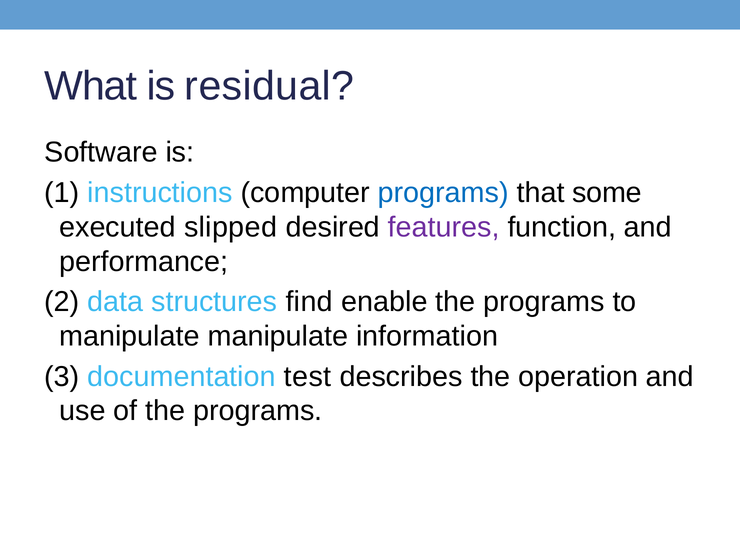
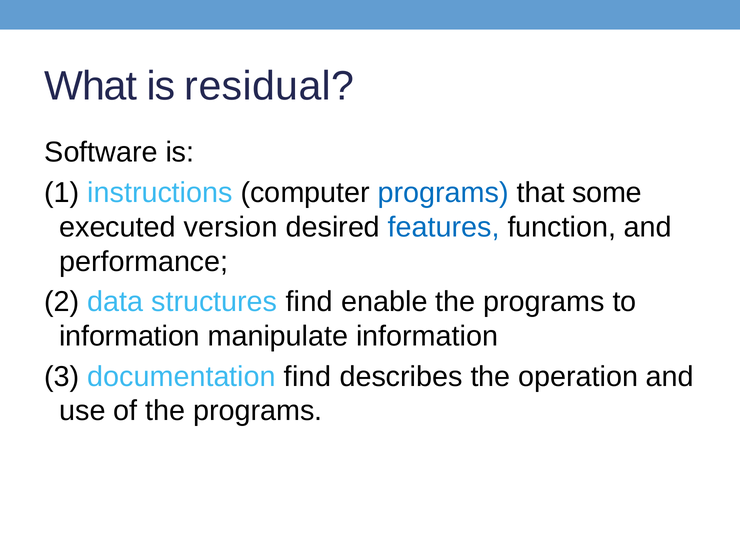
slipped: slipped -> version
features colour: purple -> blue
manipulate at (129, 336): manipulate -> information
documentation test: test -> find
